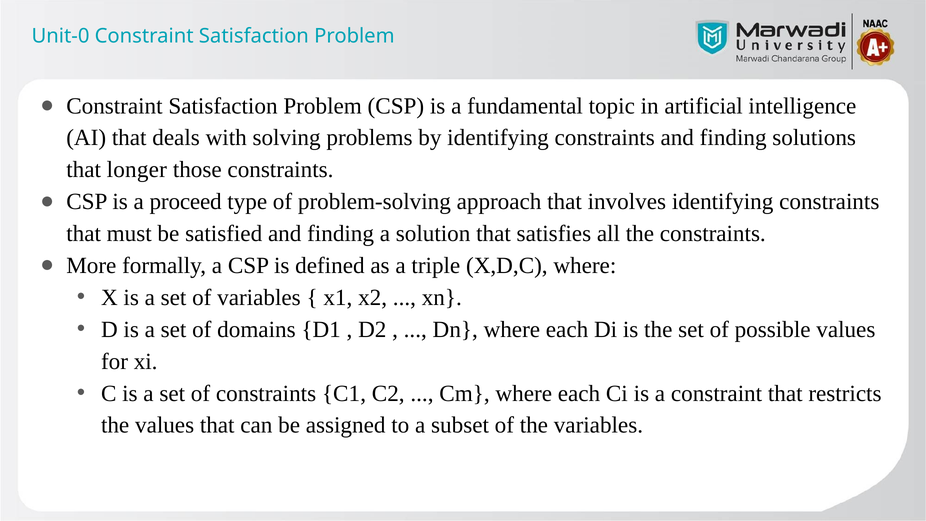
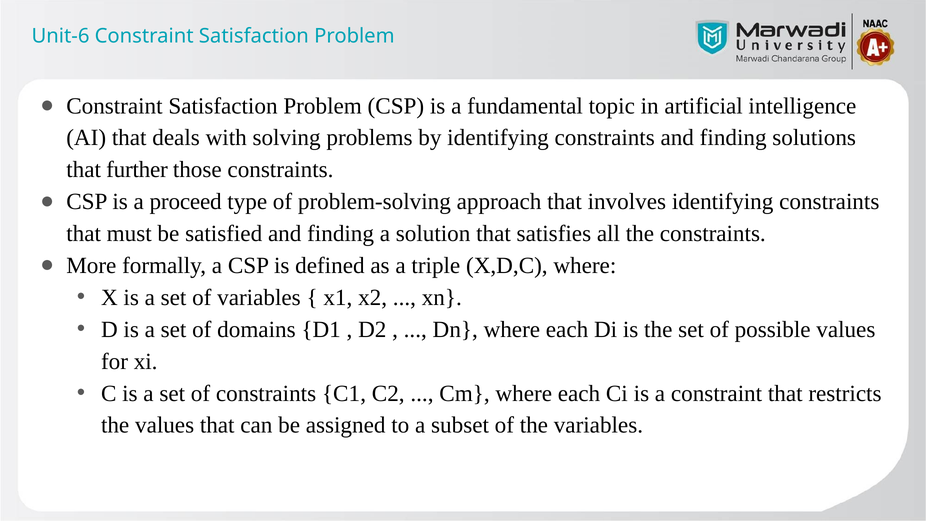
Unit-0: Unit-0 -> Unit-6
longer: longer -> further
